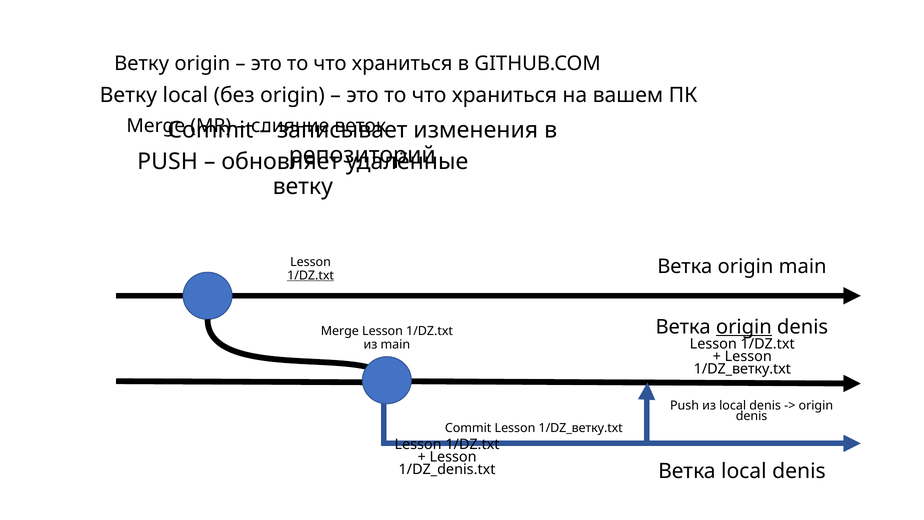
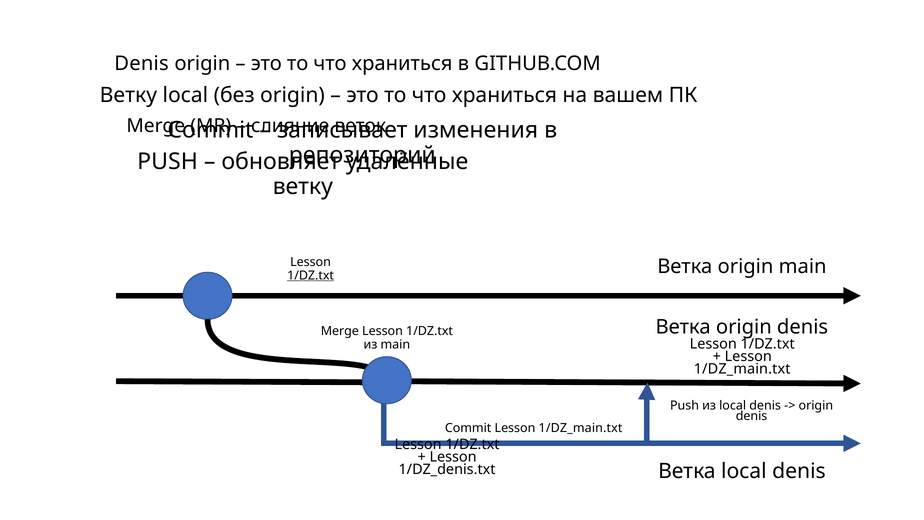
Ветку at (142, 64): Ветку -> Denis
origin at (744, 327) underline: present -> none
1/DZ_ветку.txt at (742, 369): 1/DZ_ветку.txt -> 1/DZ_main.txt
Commit Lesson 1/DZ_ветку.txt: 1/DZ_ветку.txt -> 1/DZ_main.txt
